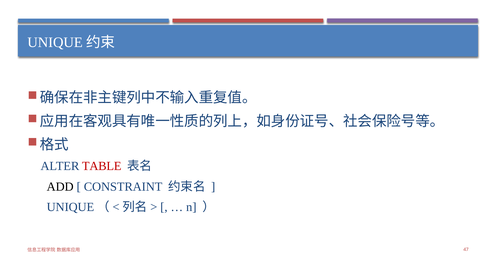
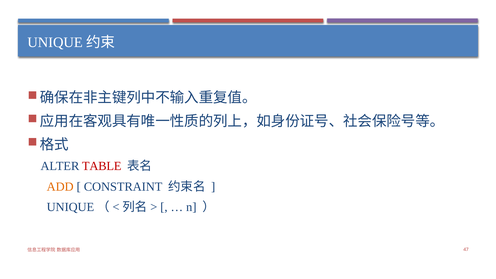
ADD colour: black -> orange
